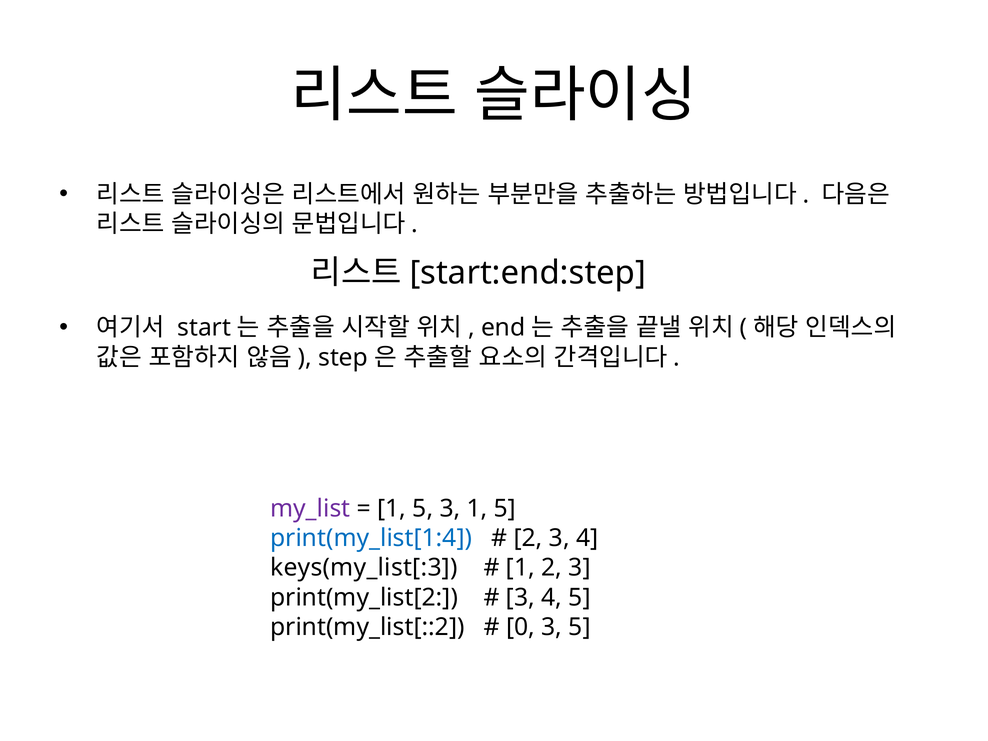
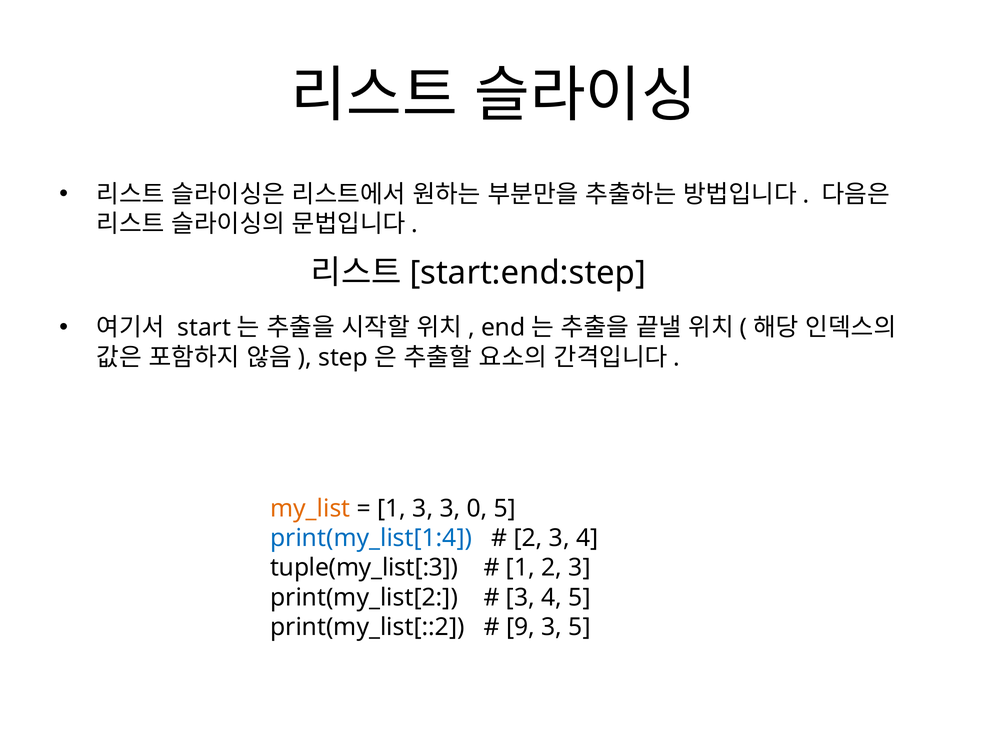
my_list colour: purple -> orange
5 at (423, 509): 5 -> 3
3 1: 1 -> 0
keys(my_list[:3: keys(my_list[:3 -> tuple(my_list[:3
0: 0 -> 9
